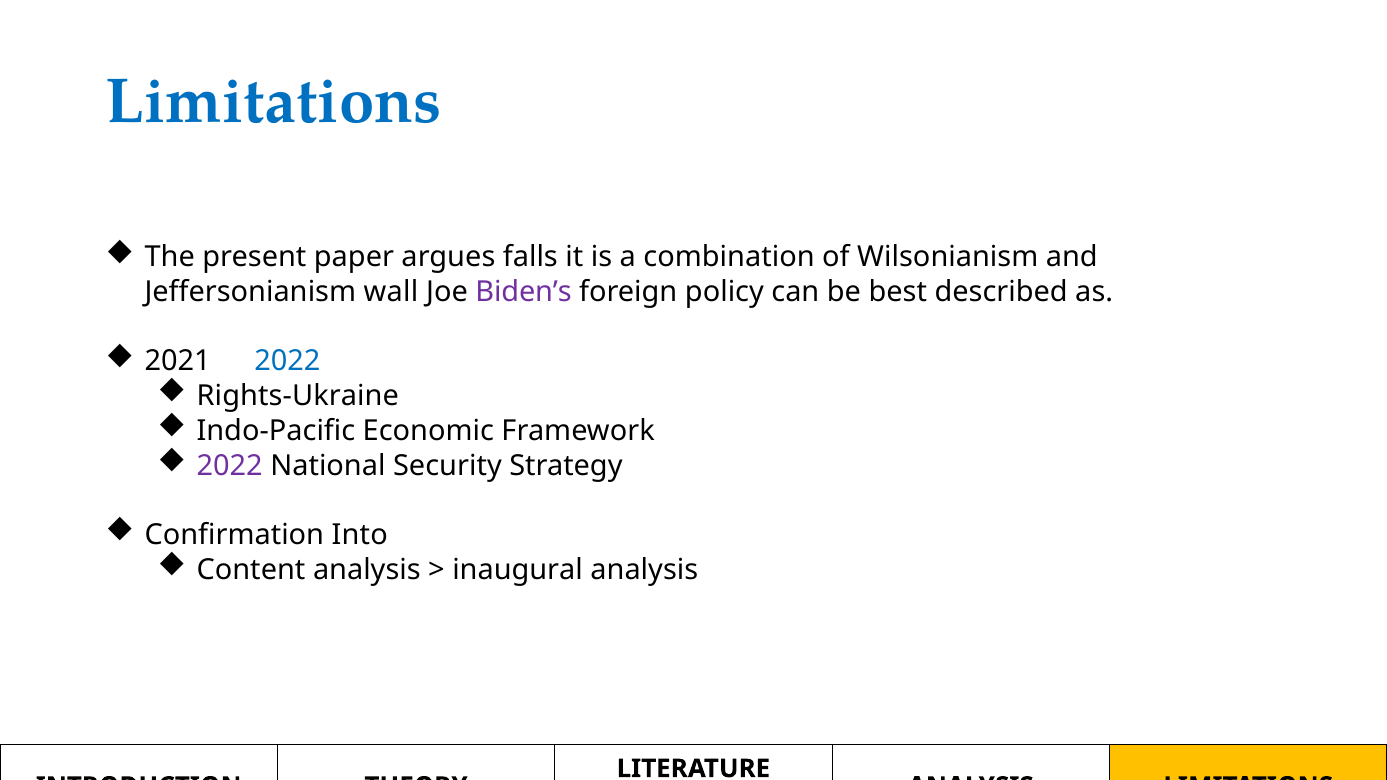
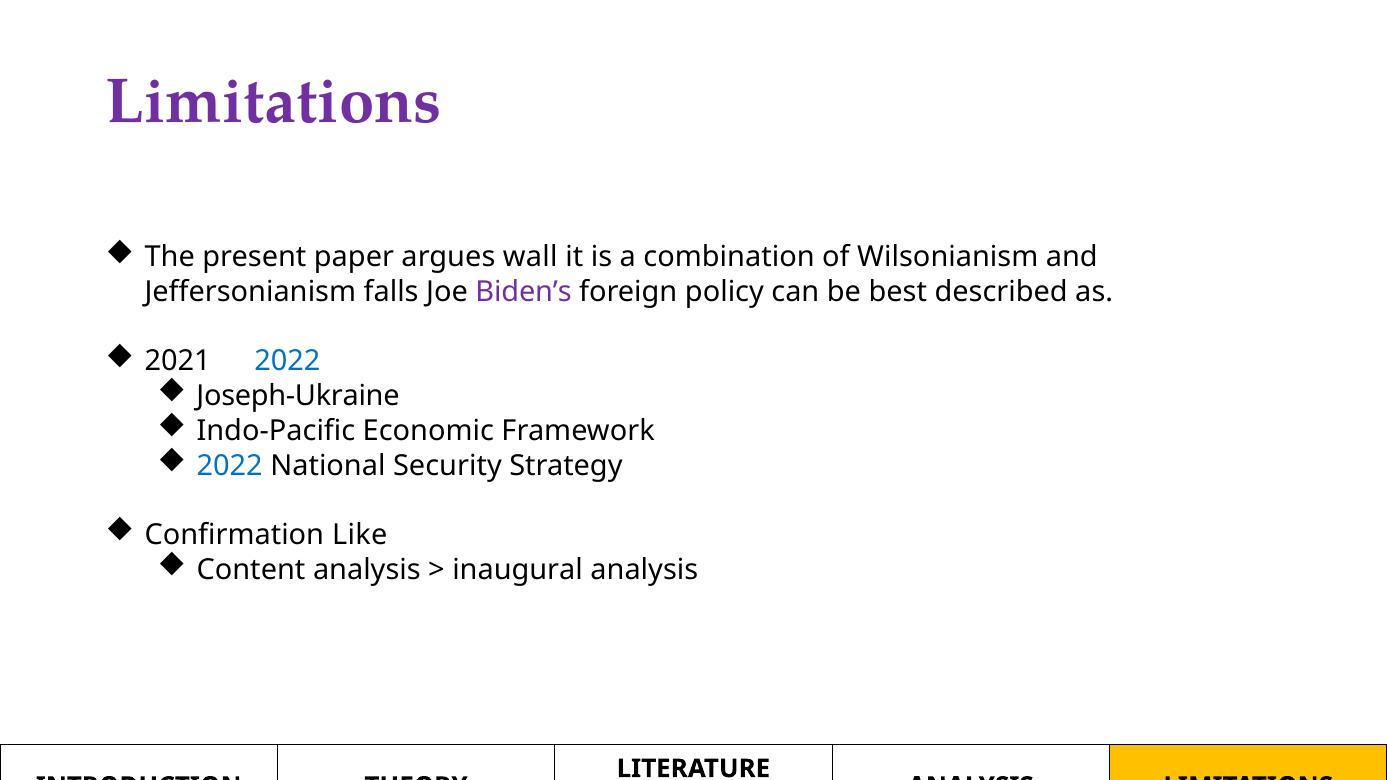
Limitations at (274, 101) colour: blue -> purple
falls: falls -> wall
wall: wall -> falls
Rights-Ukraine: Rights-Ukraine -> Joseph-Ukraine
2022 at (230, 466) colour: purple -> blue
Into: Into -> Like
